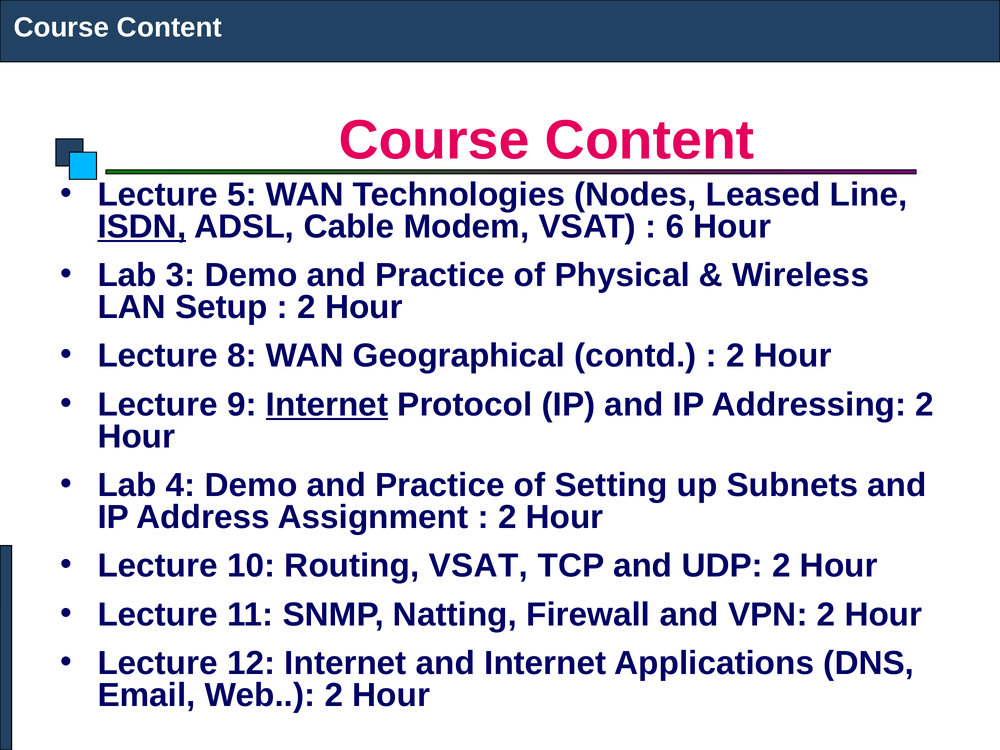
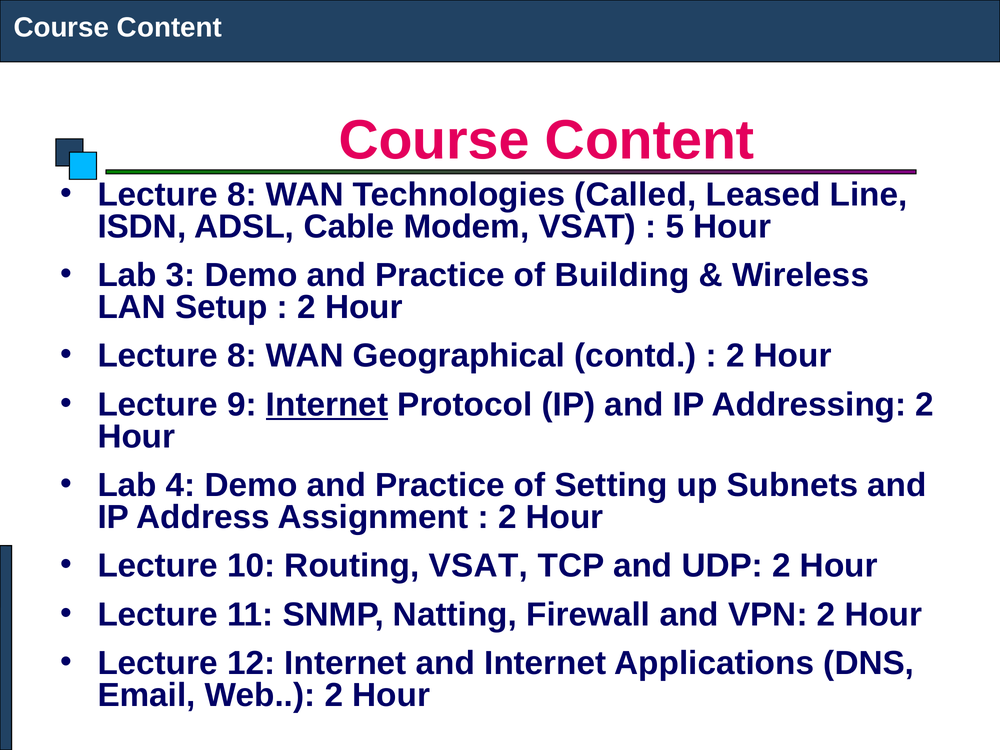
5 at (242, 195): 5 -> 8
Nodes: Nodes -> Called
ISDN underline: present -> none
6: 6 -> 5
Physical: Physical -> Building
